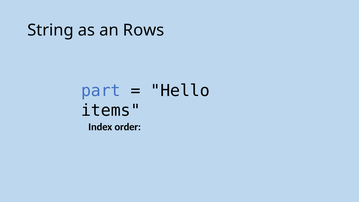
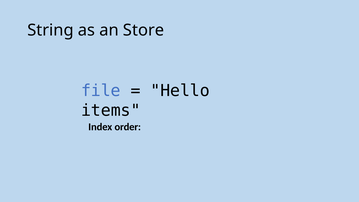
Rows: Rows -> Store
part: part -> file
